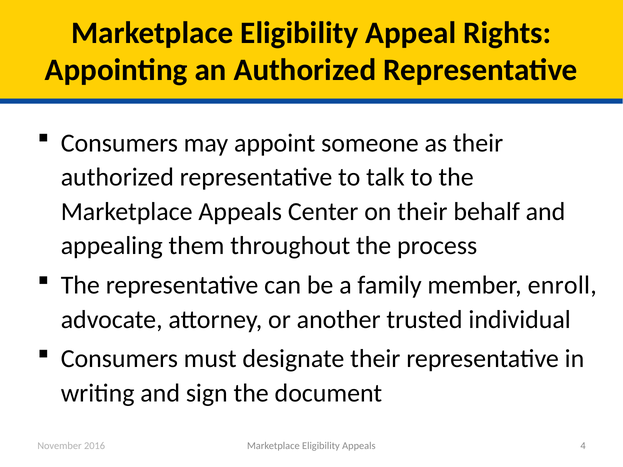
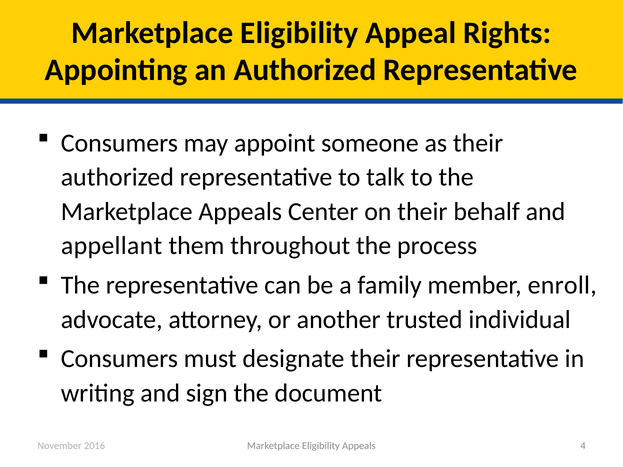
appealing: appealing -> appellant
